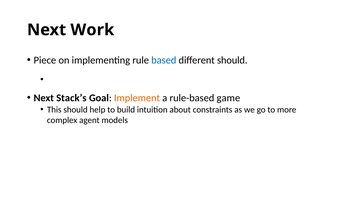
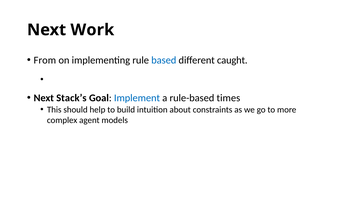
Piece: Piece -> From
different should: should -> caught
Implement colour: orange -> blue
game: game -> times
